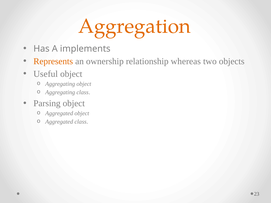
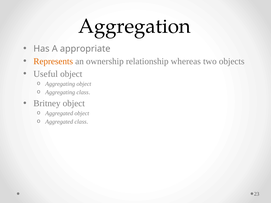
Aggregation colour: orange -> black
implements: implements -> appropriate
Parsing: Parsing -> Britney
